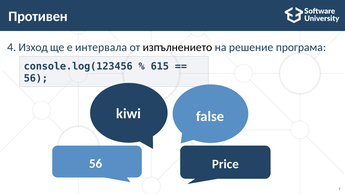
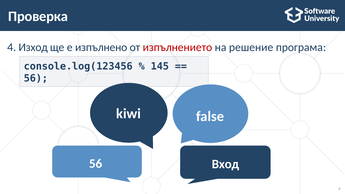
Противен: Противен -> Проверка
интервала: интервала -> изпълнено
изпълнението colour: black -> red
615: 615 -> 145
Price: Price -> Вход
